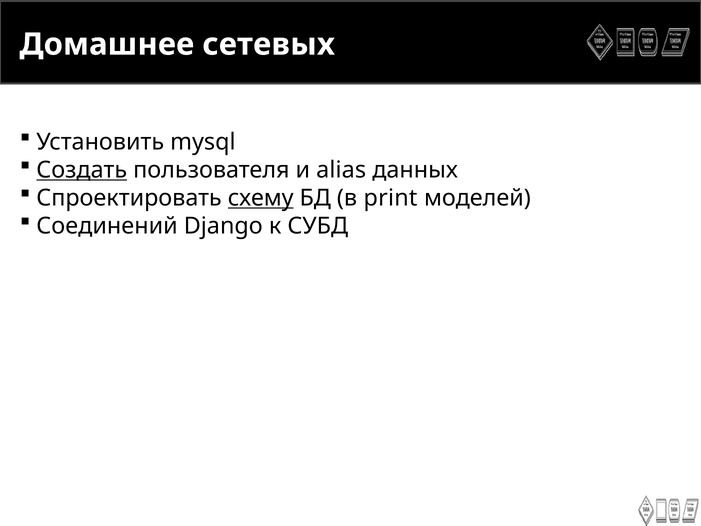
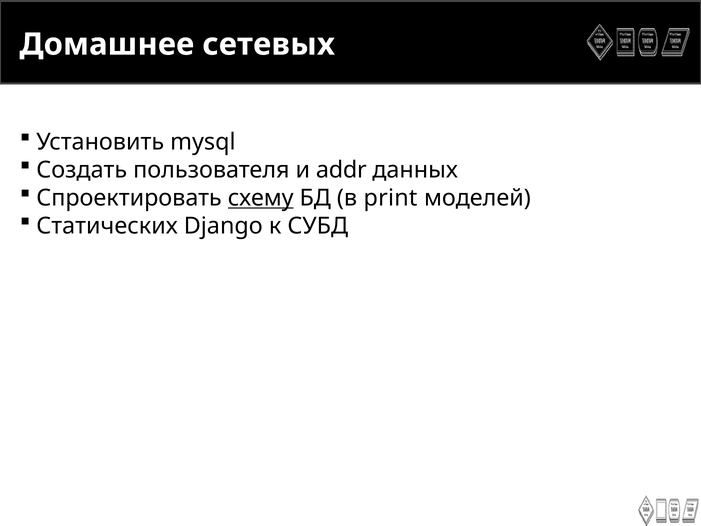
Создать underline: present -> none
alias: alias -> addr
Соединений: Соединений -> Статических
